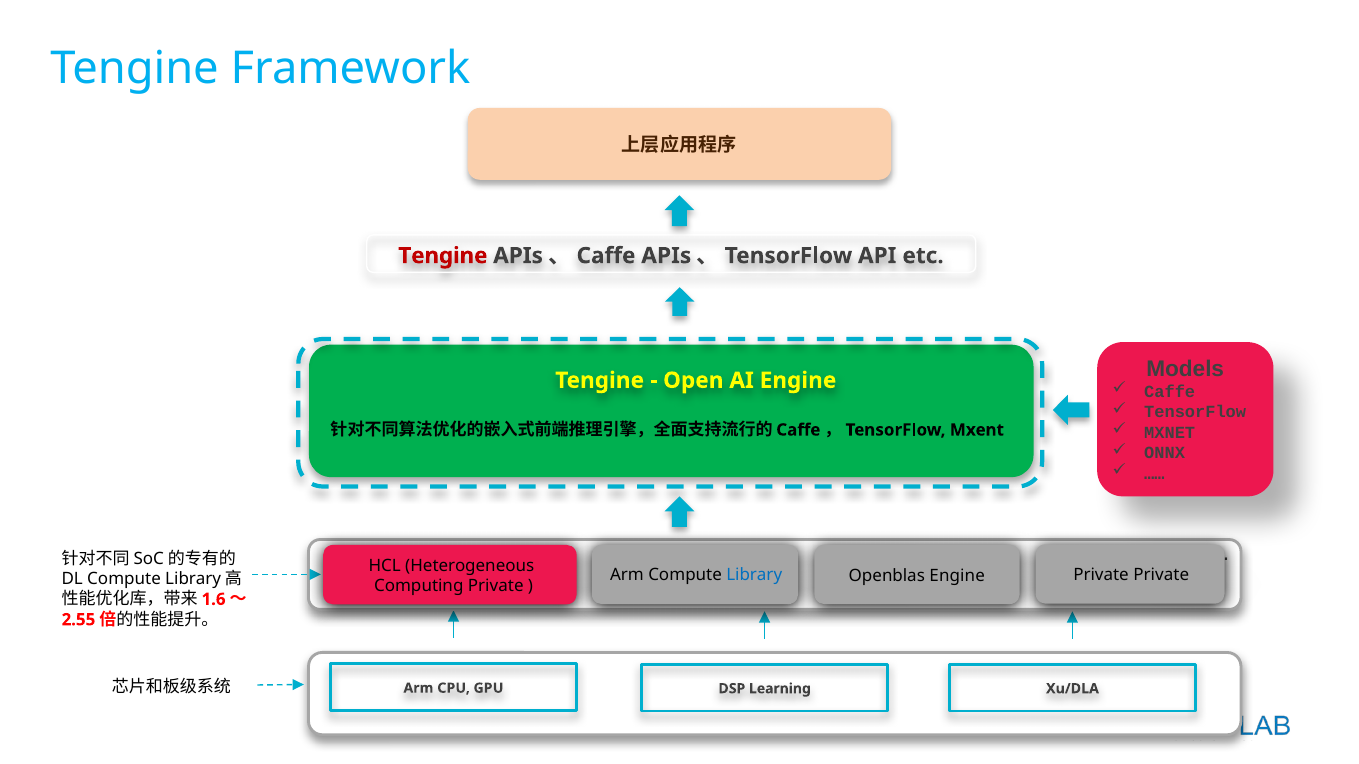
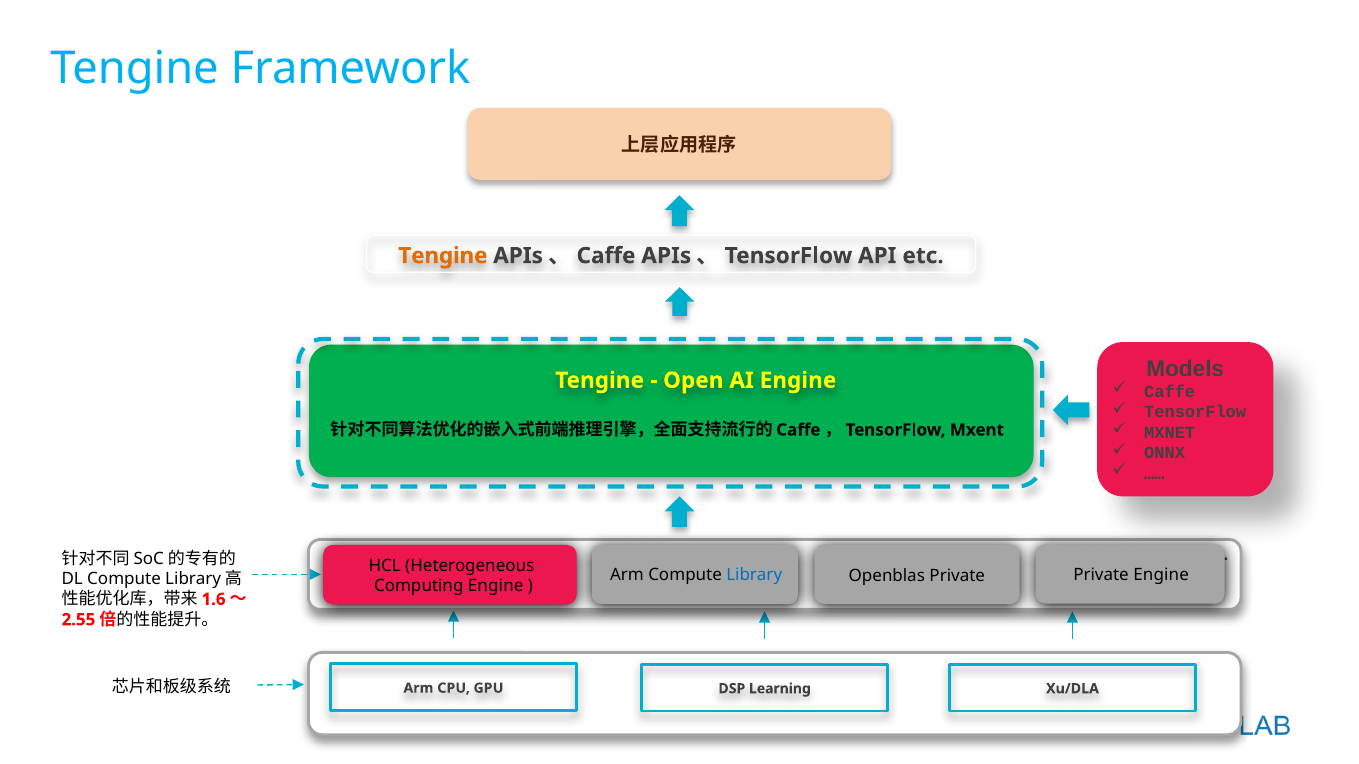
Tengine at (443, 256) colour: red -> orange
Private Private: Private -> Engine
Openblas Engine: Engine -> Private
Computing Private: Private -> Engine
